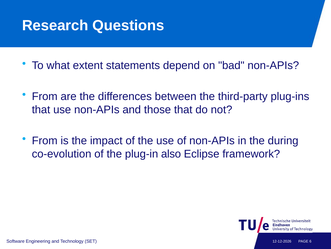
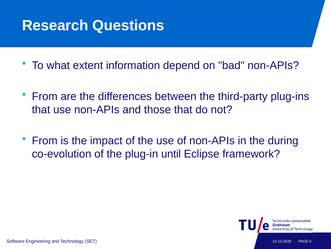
statements: statements -> information
also: also -> until
